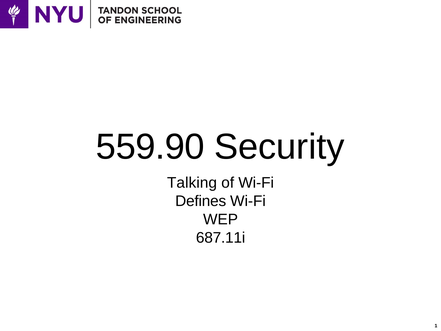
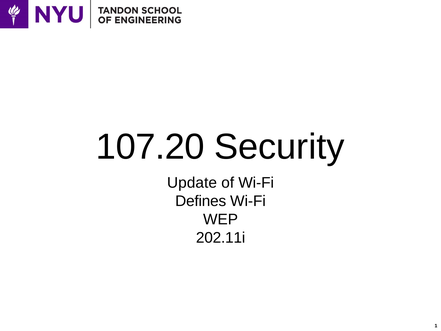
559.90: 559.90 -> 107.20
Talking: Talking -> Update
687.11i: 687.11i -> 202.11i
